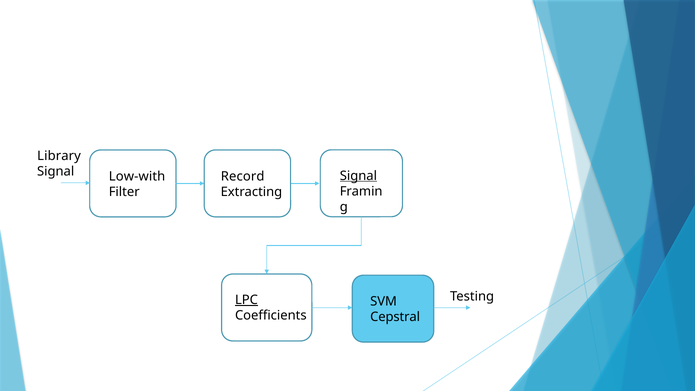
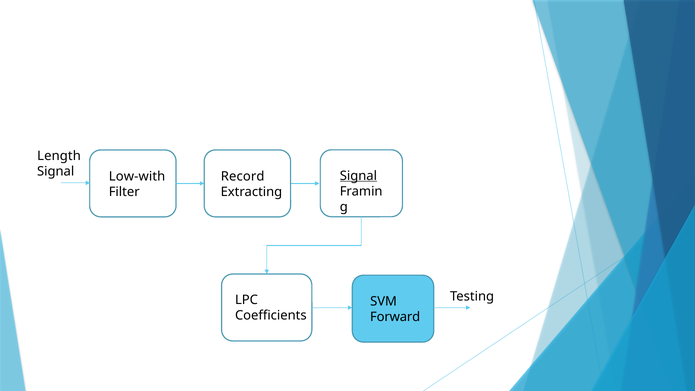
Library: Library -> Length
LPC underline: present -> none
Cepstral: Cepstral -> Forward
